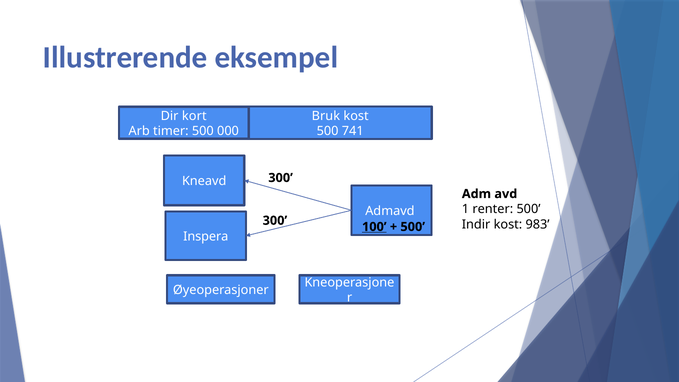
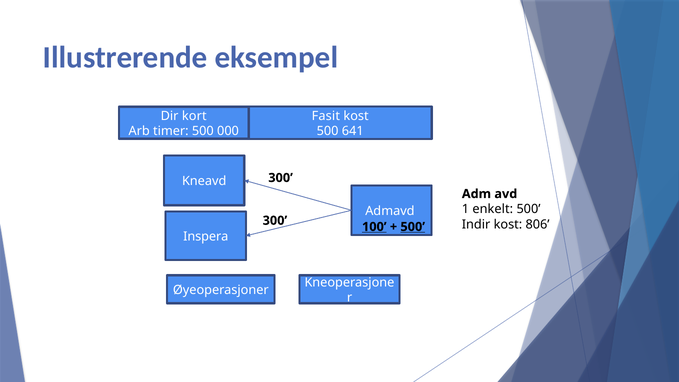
Bruk: Bruk -> Fasit
741: 741 -> 641
renter: renter -> enkelt
983: 983 -> 806
500 at (413, 227) underline: none -> present
